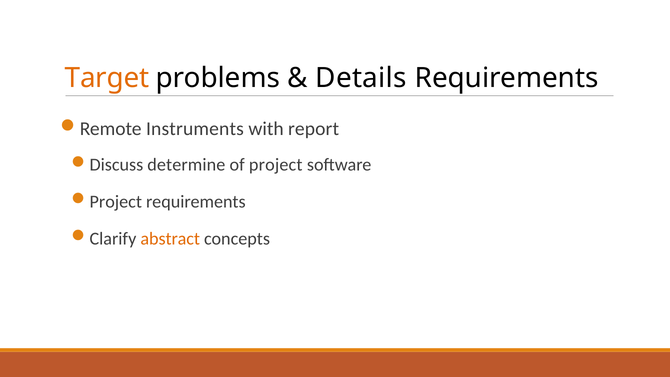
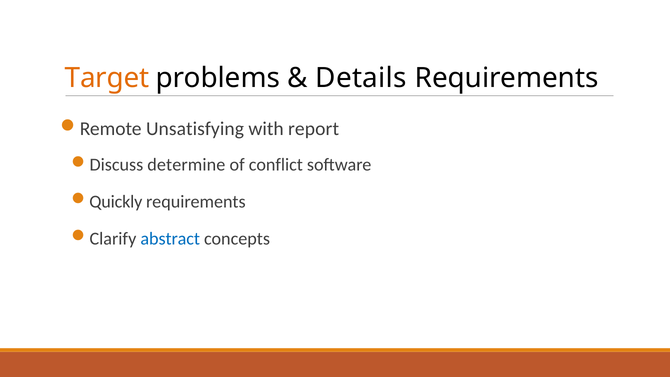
Instruments: Instruments -> Unsatisfying
of project: project -> conflict
Project at (116, 202): Project -> Quickly
abstract colour: orange -> blue
